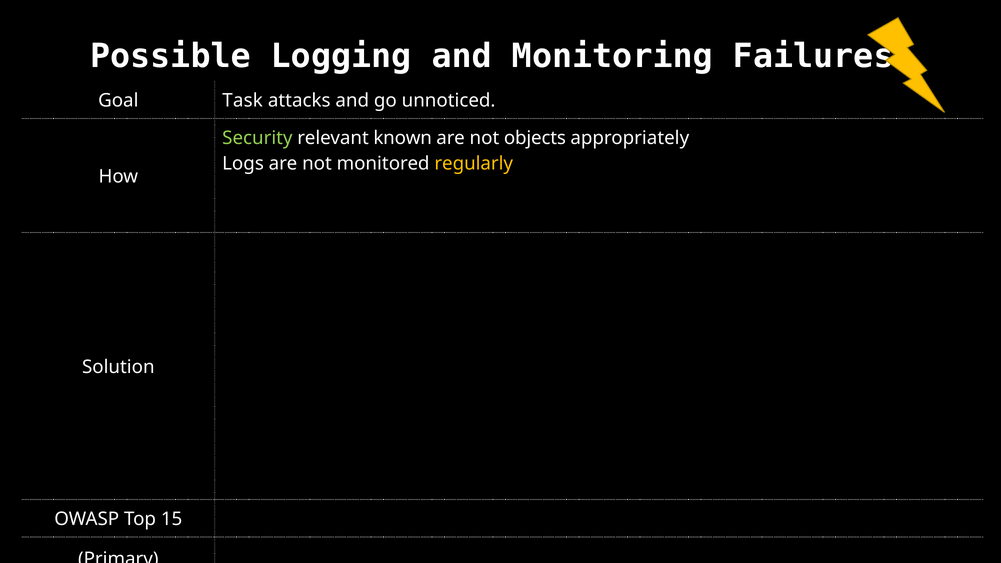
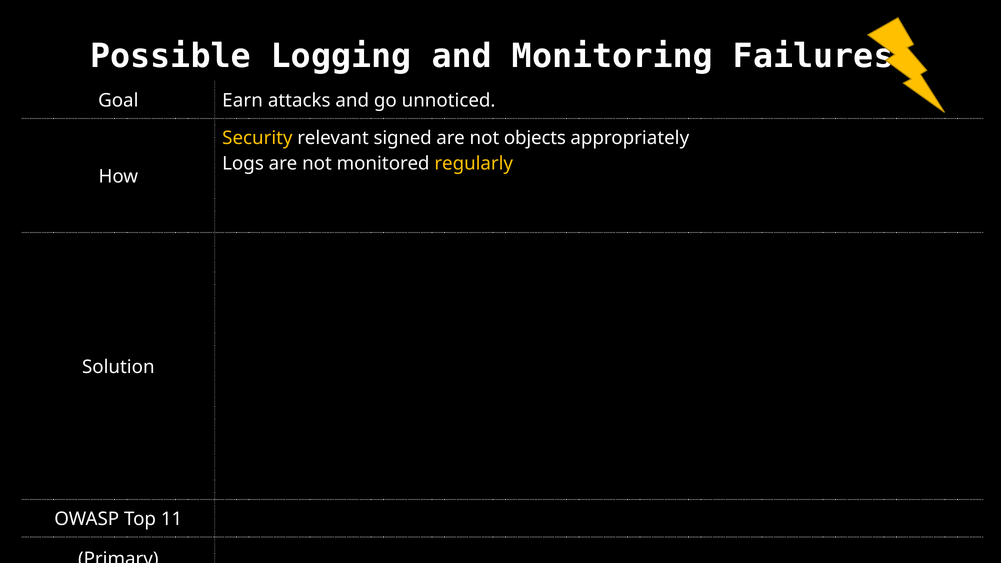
Task: Task -> Earn
Security colour: light green -> yellow
known: known -> signed
15: 15 -> 11
